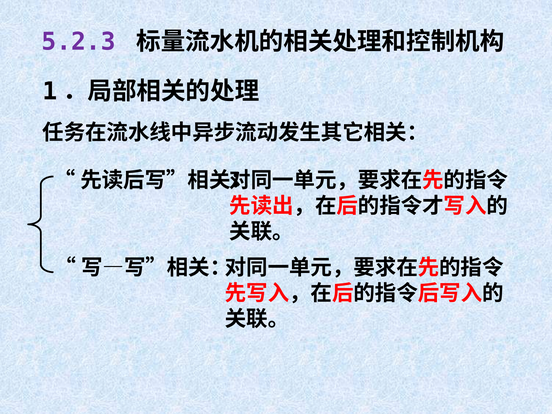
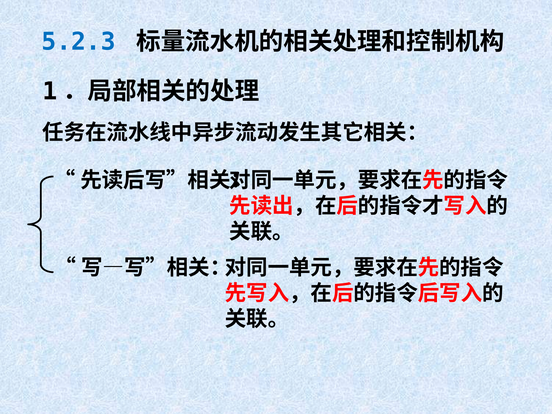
5.2.3 colour: purple -> blue
